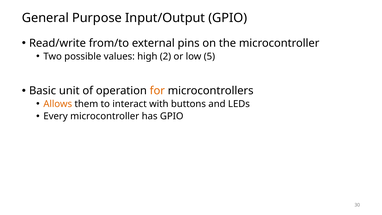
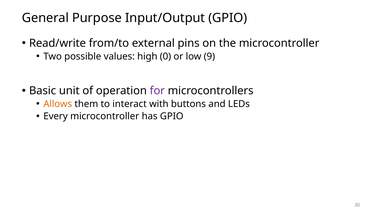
2: 2 -> 0
5: 5 -> 9
for colour: orange -> purple
